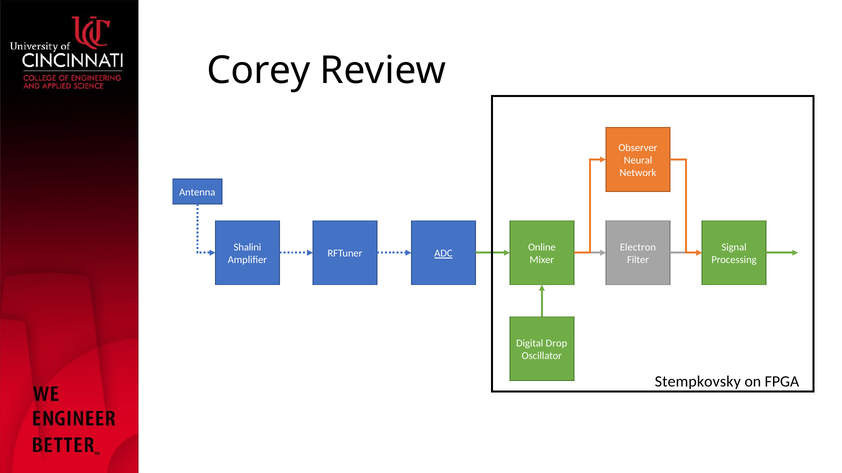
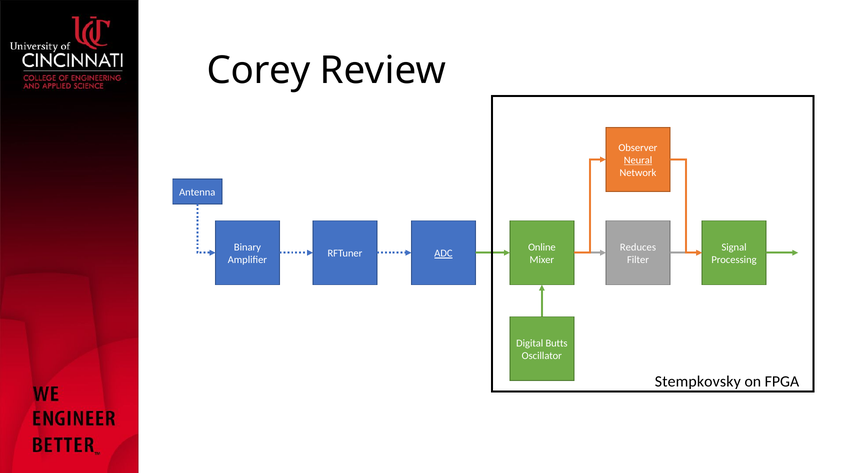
Neural underline: none -> present
Shalini: Shalini -> Binary
Electron: Electron -> Reduces
Drop: Drop -> Butts
